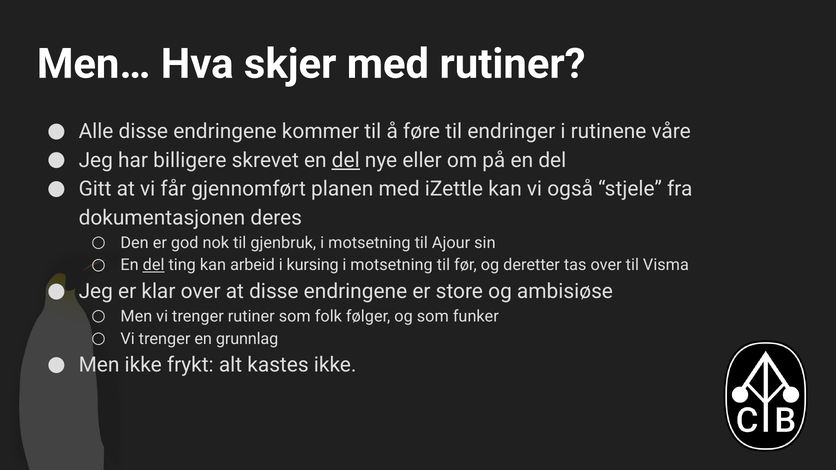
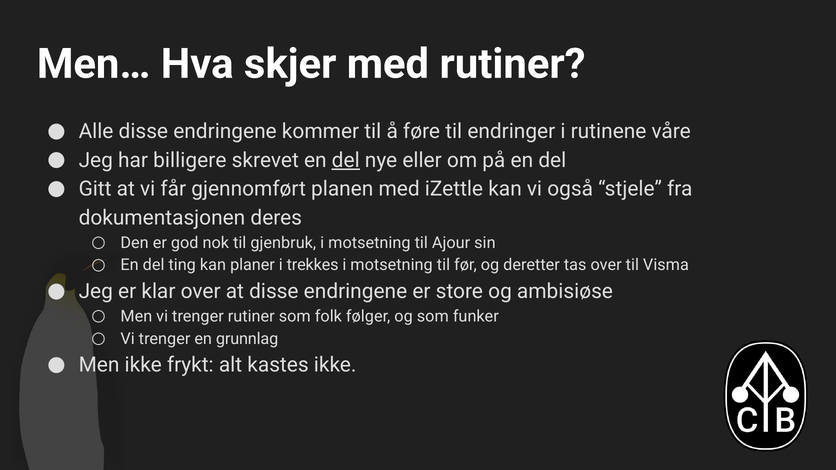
del at (154, 265) underline: present -> none
arbeid: arbeid -> planer
kursing: kursing -> trekkes
